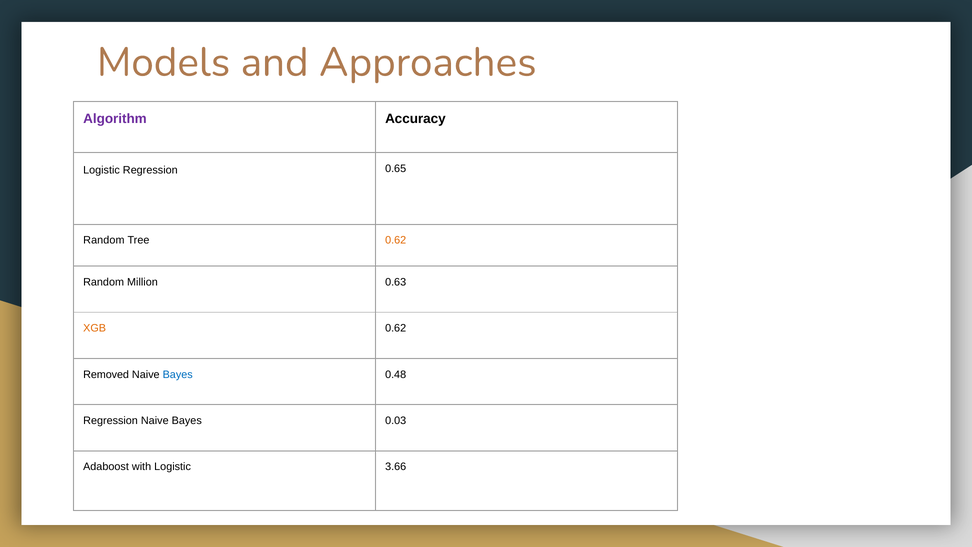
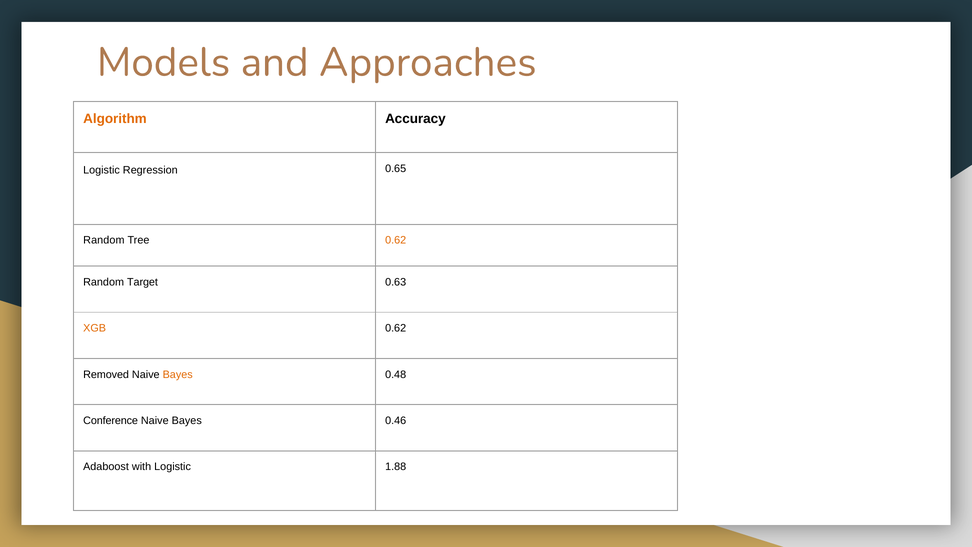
Algorithm colour: purple -> orange
Million: Million -> Target
Bayes at (178, 374) colour: blue -> orange
Regression at (111, 420): Regression -> Conference
0.03: 0.03 -> 0.46
3.66: 3.66 -> 1.88
